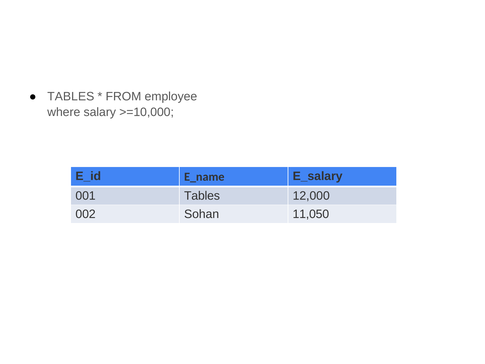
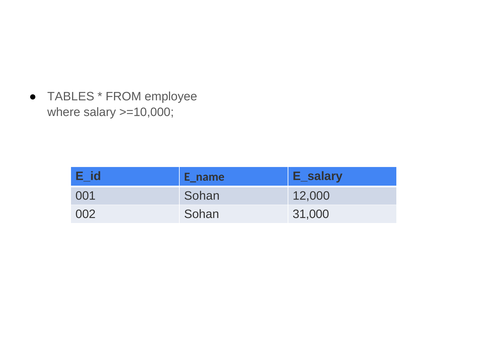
001 Tables: Tables -> Sohan
11,050: 11,050 -> 31,000
